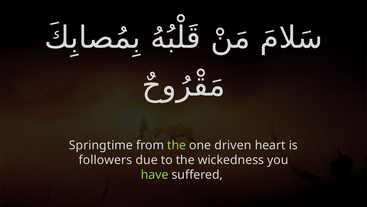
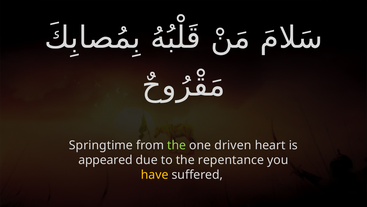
followers: followers -> appeared
wickedness: wickedness -> repentance
have colour: light green -> yellow
